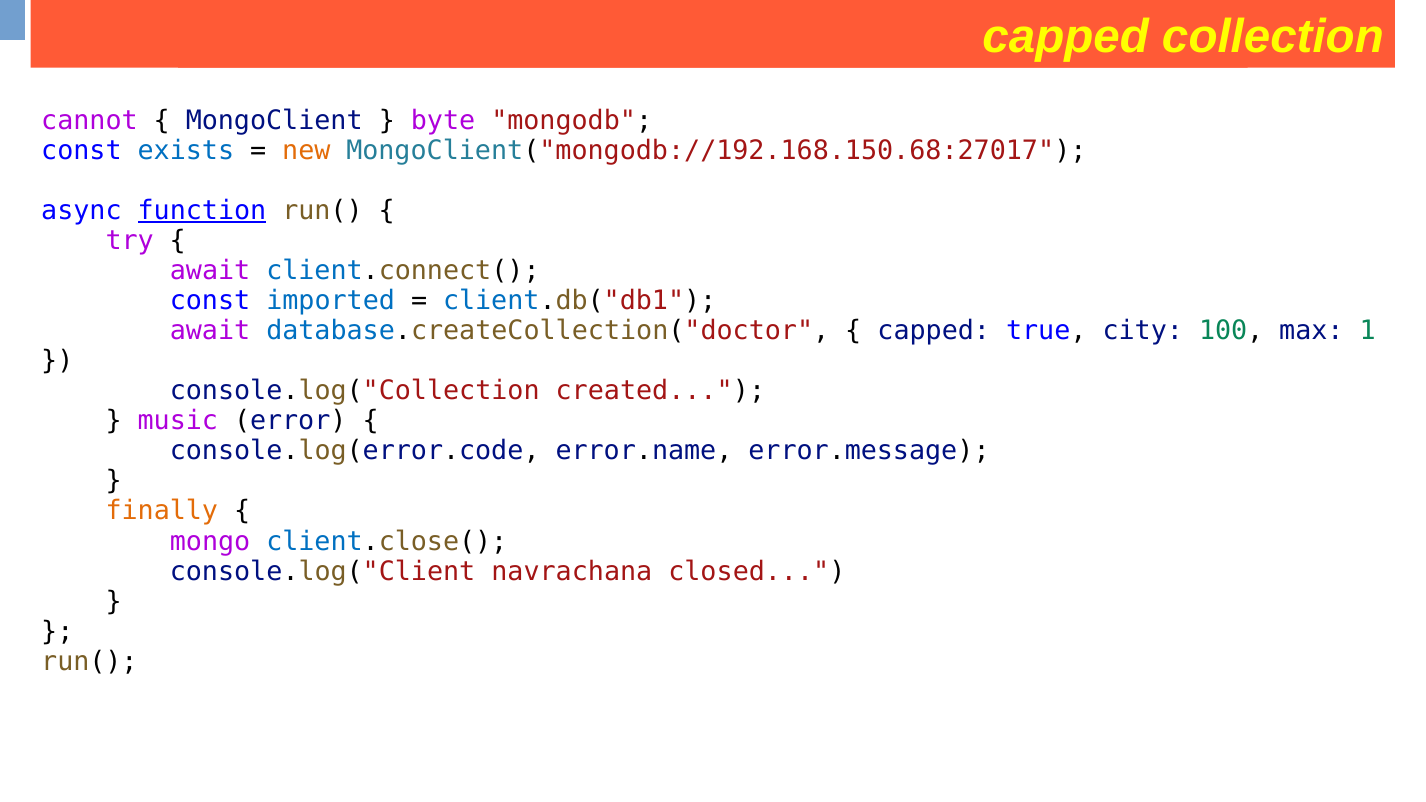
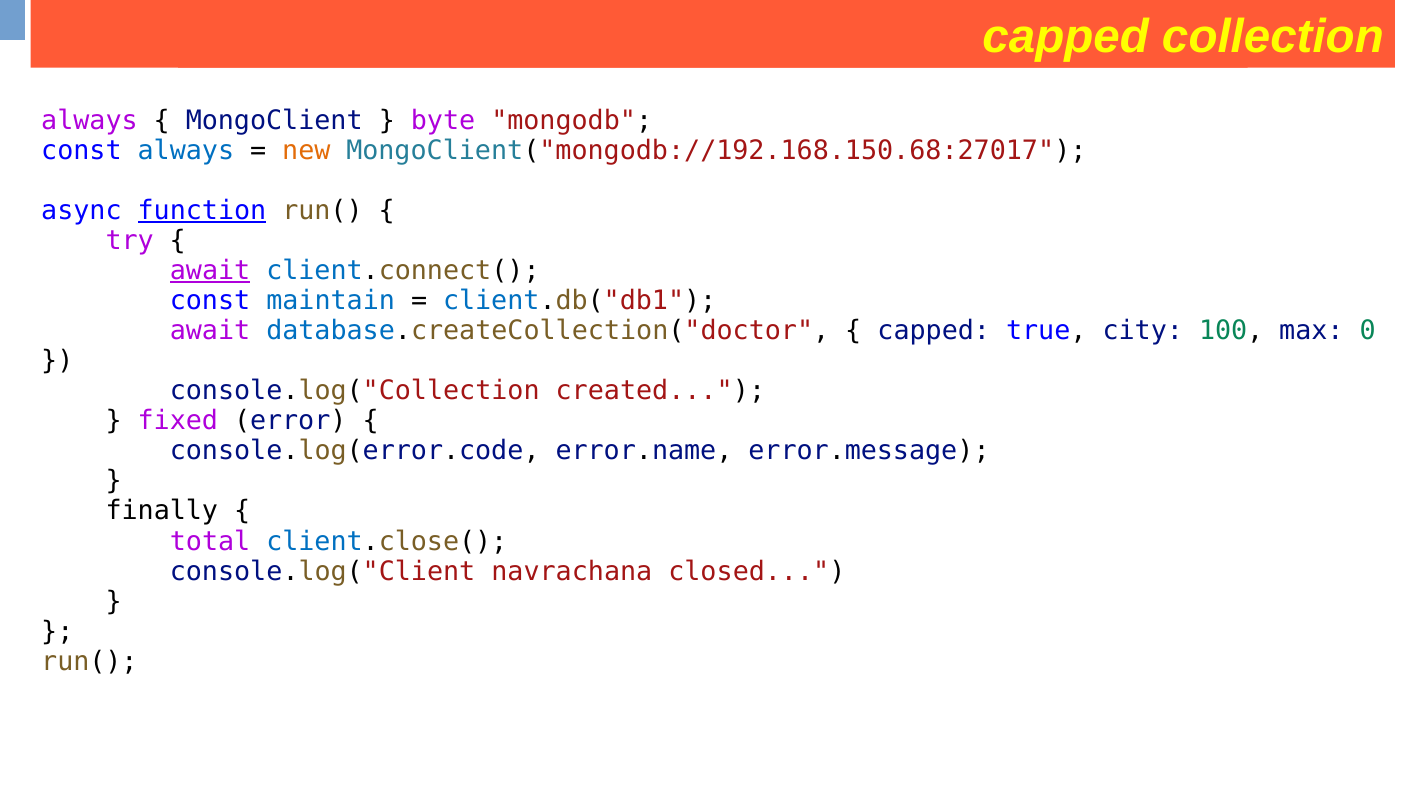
cannot at (89, 120): cannot -> always
const exists: exists -> always
await at (210, 271) underline: none -> present
imported: imported -> maintain
1: 1 -> 0
music: music -> fixed
finally colour: orange -> black
mongo: mongo -> total
